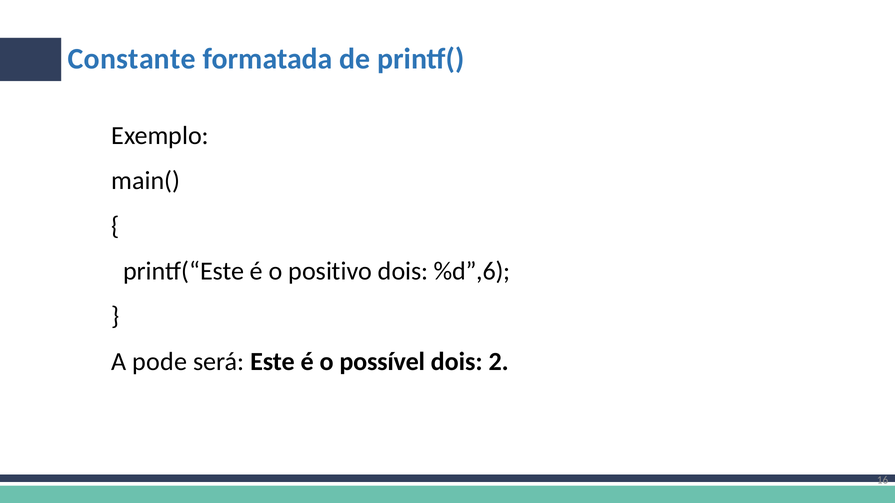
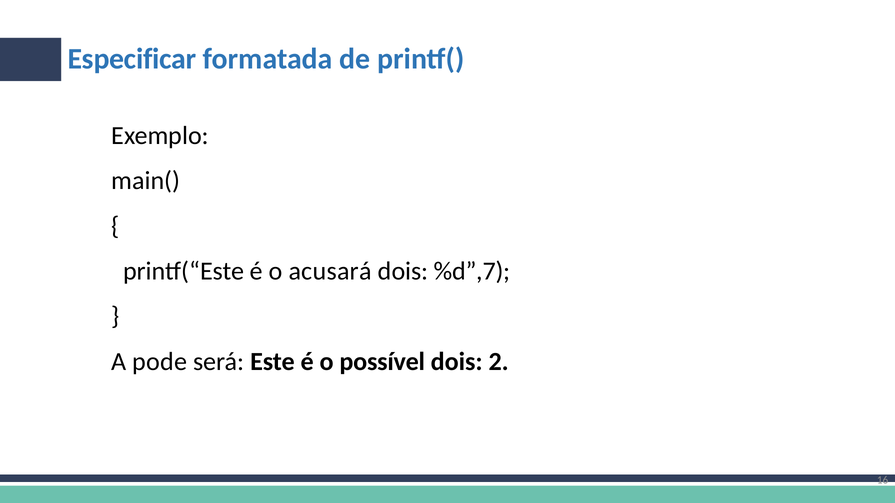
Constante: Constante -> Especificar
positivo: positivo -> acusará
%d”,6: %d”,6 -> %d”,7
